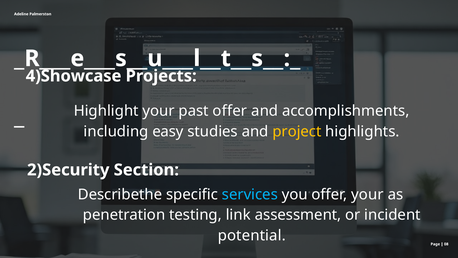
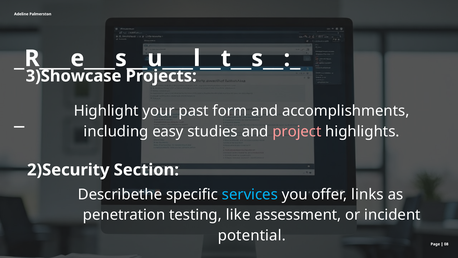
4)Showcase: 4)Showcase -> 3)Showcase
past offer: offer -> form
project colour: yellow -> pink
offer your: your -> links
link: link -> like
